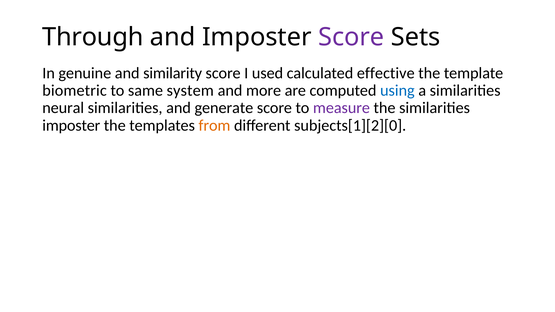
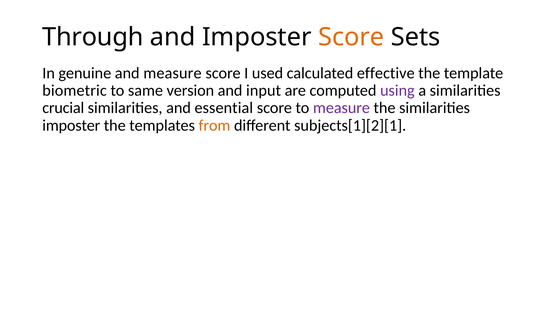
Score at (351, 37) colour: purple -> orange
and similarity: similarity -> measure
system: system -> version
more: more -> input
using colour: blue -> purple
neural: neural -> crucial
generate: generate -> essential
subjects[1][2][0: subjects[1][2][0 -> subjects[1][2][1
